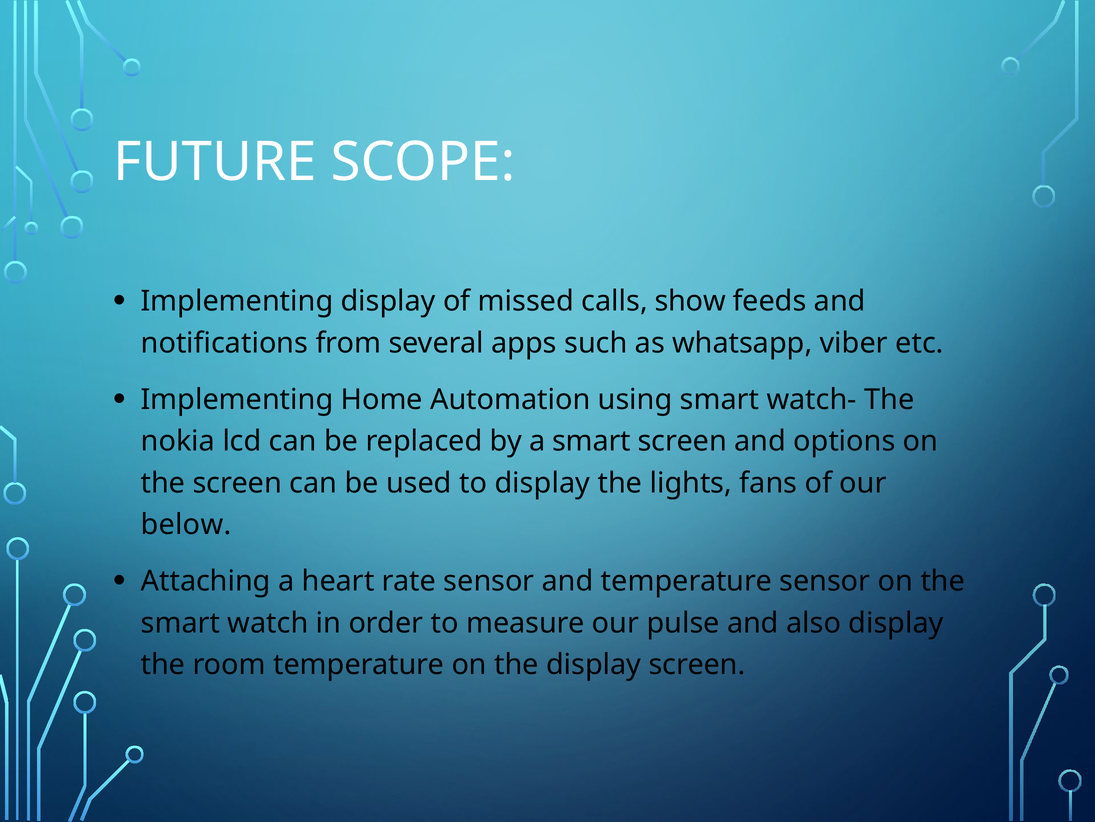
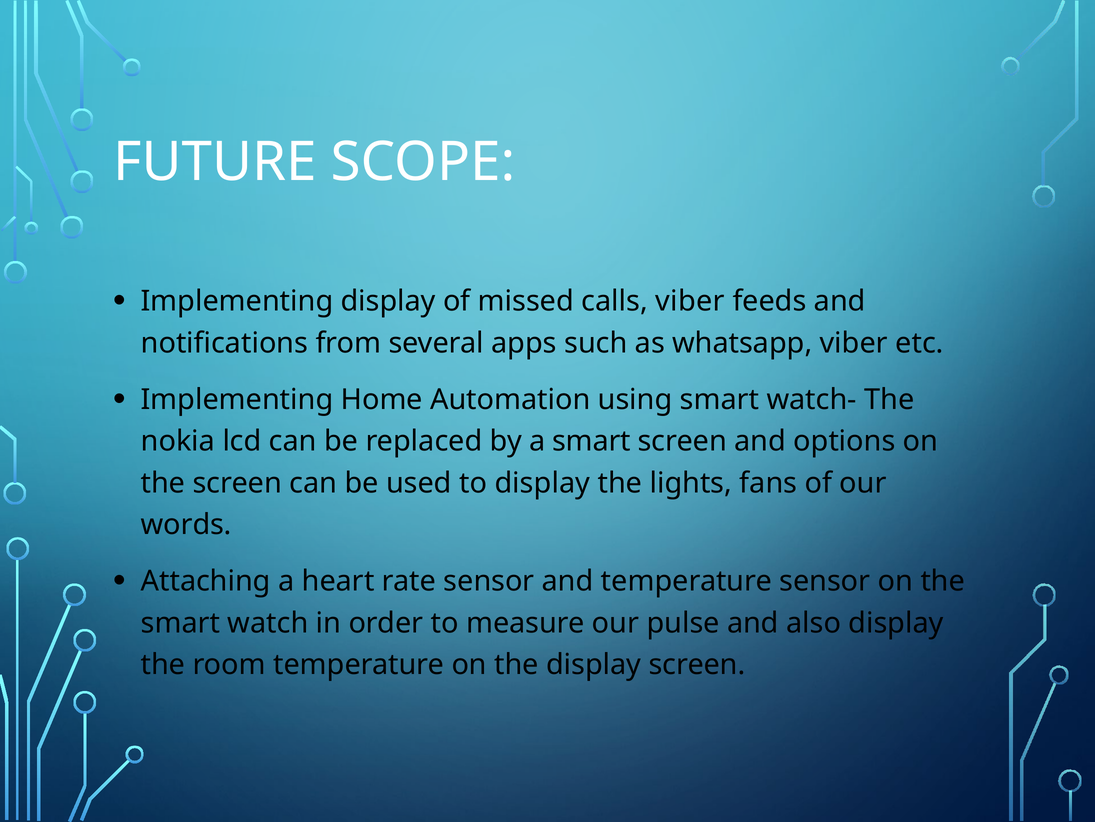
calls show: show -> viber
below: below -> words
